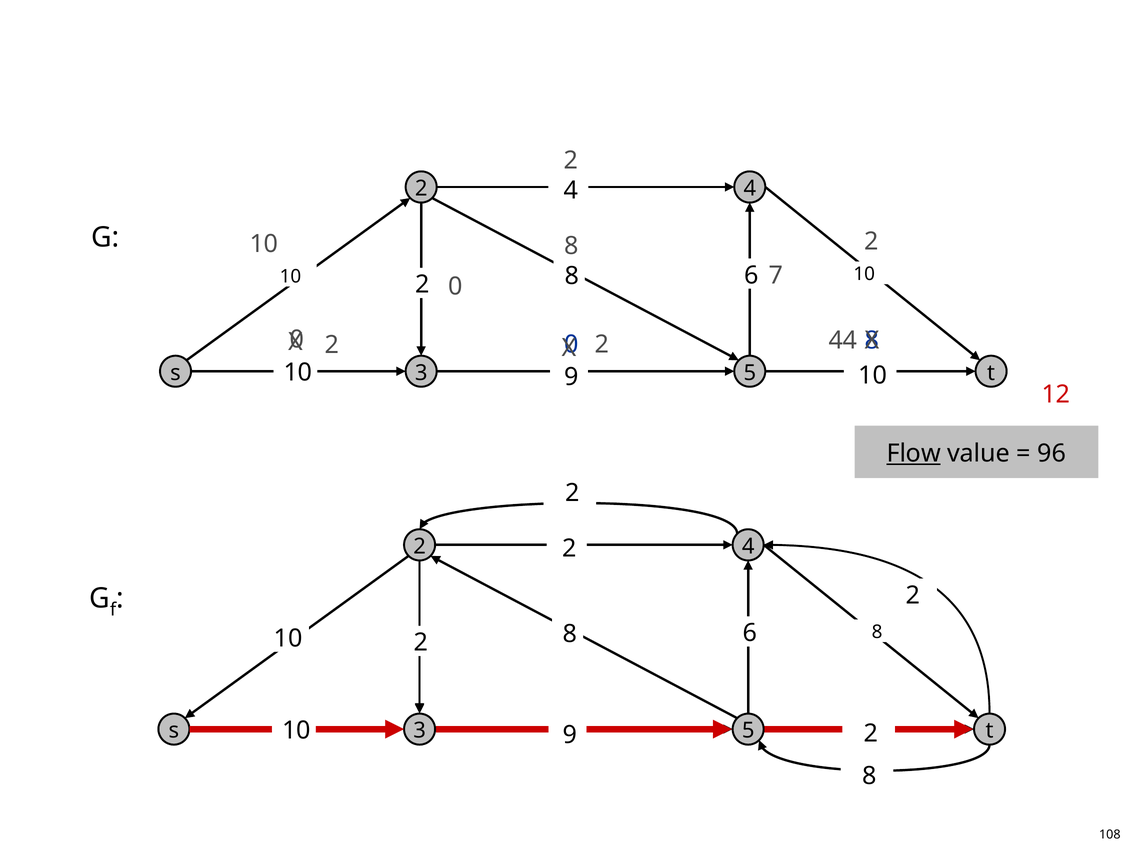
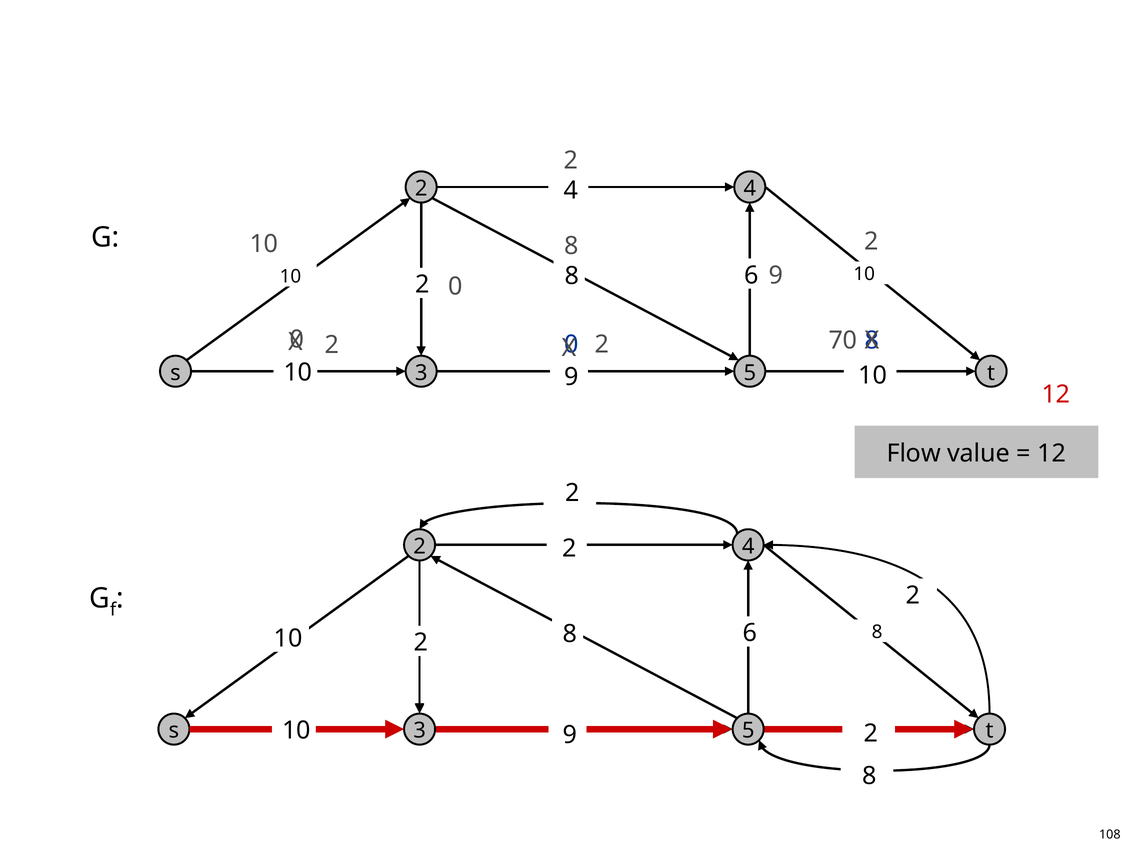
0 7: 7 -> 9
44: 44 -> 70
Flow underline: present -> none
96 at (1052, 454): 96 -> 12
